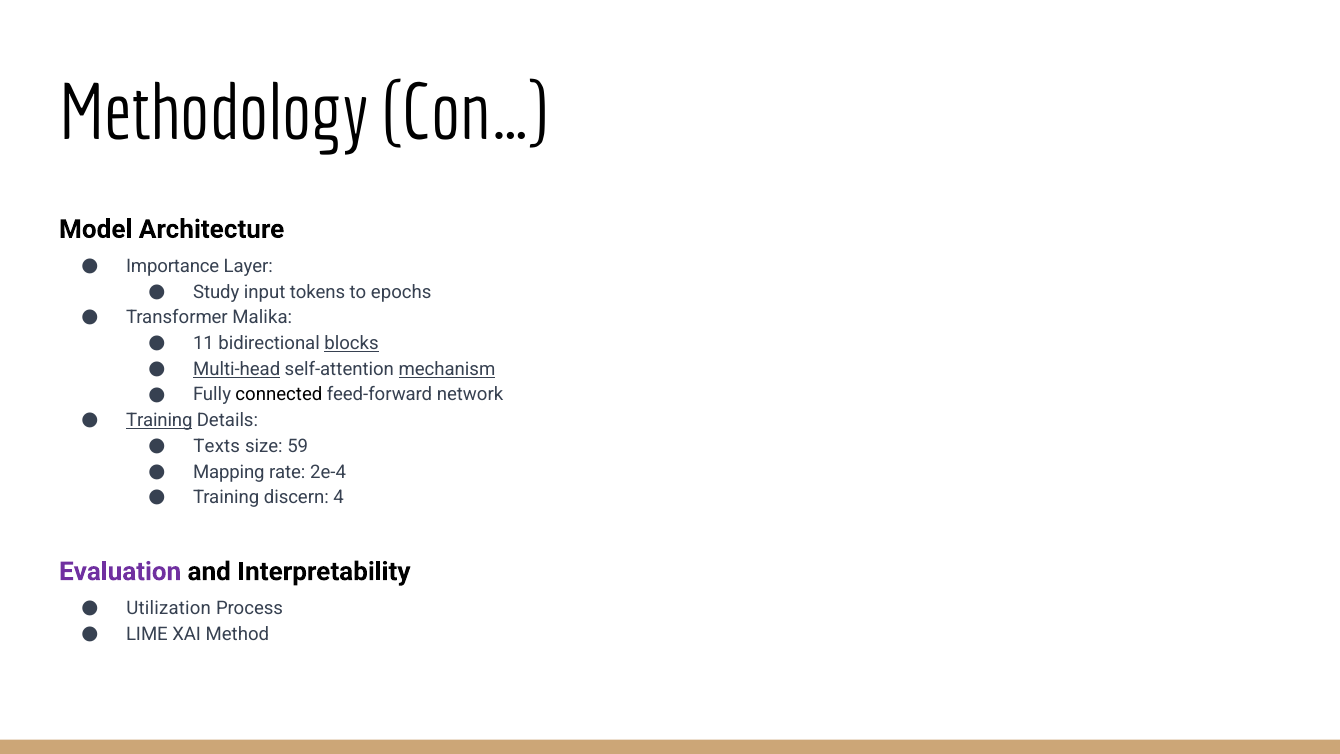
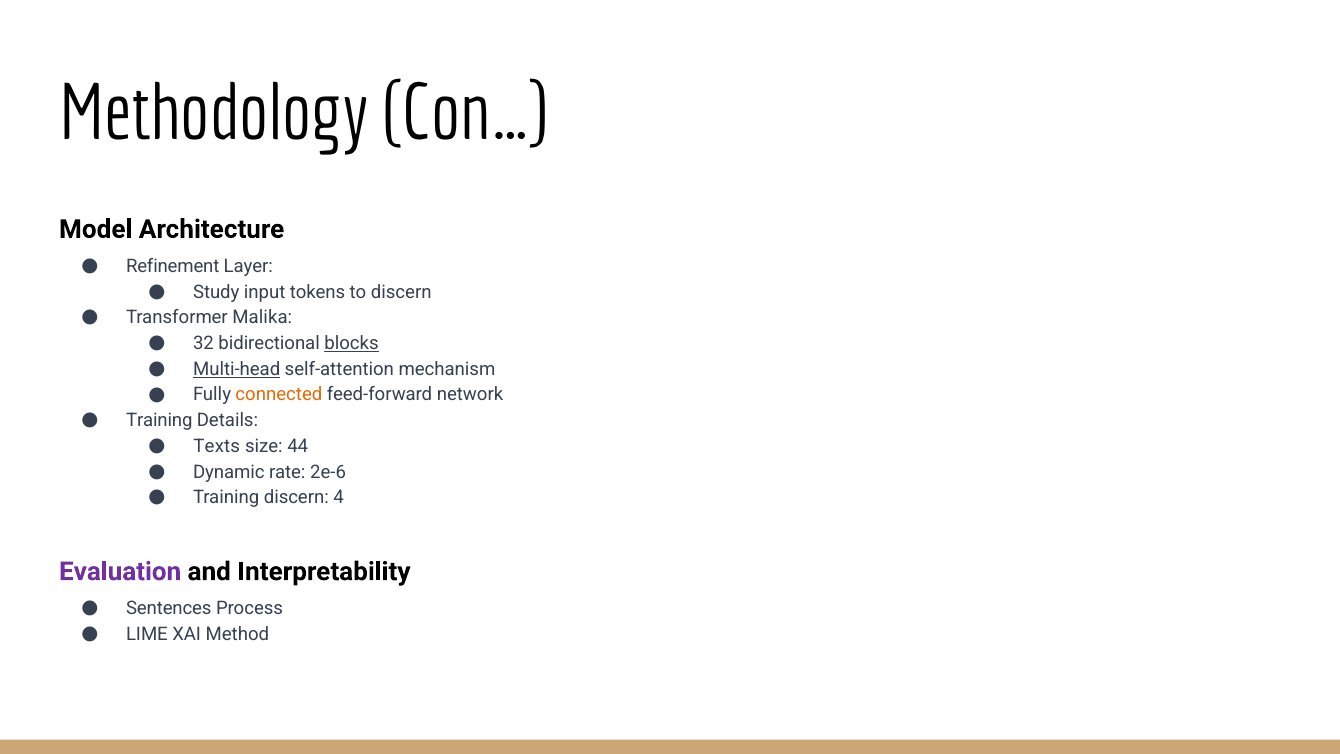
Importance: Importance -> Refinement
to epochs: epochs -> discern
11: 11 -> 32
mechanism underline: present -> none
connected colour: black -> orange
Training at (159, 420) underline: present -> none
59: 59 -> 44
Mapping: Mapping -> Dynamic
2e-4: 2e-4 -> 2e-6
Utilization: Utilization -> Sentences
